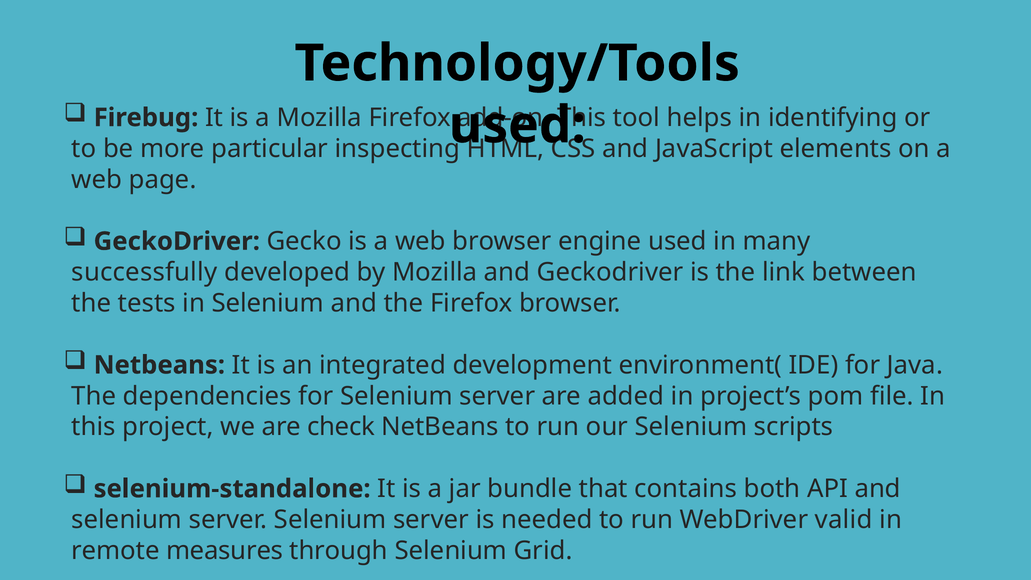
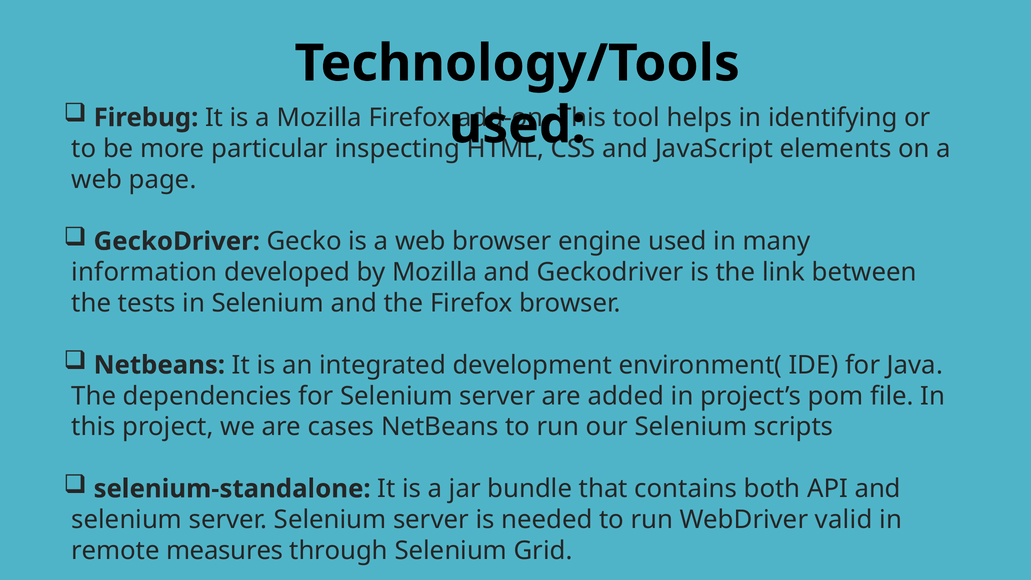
successfully: successfully -> information
check: check -> cases
